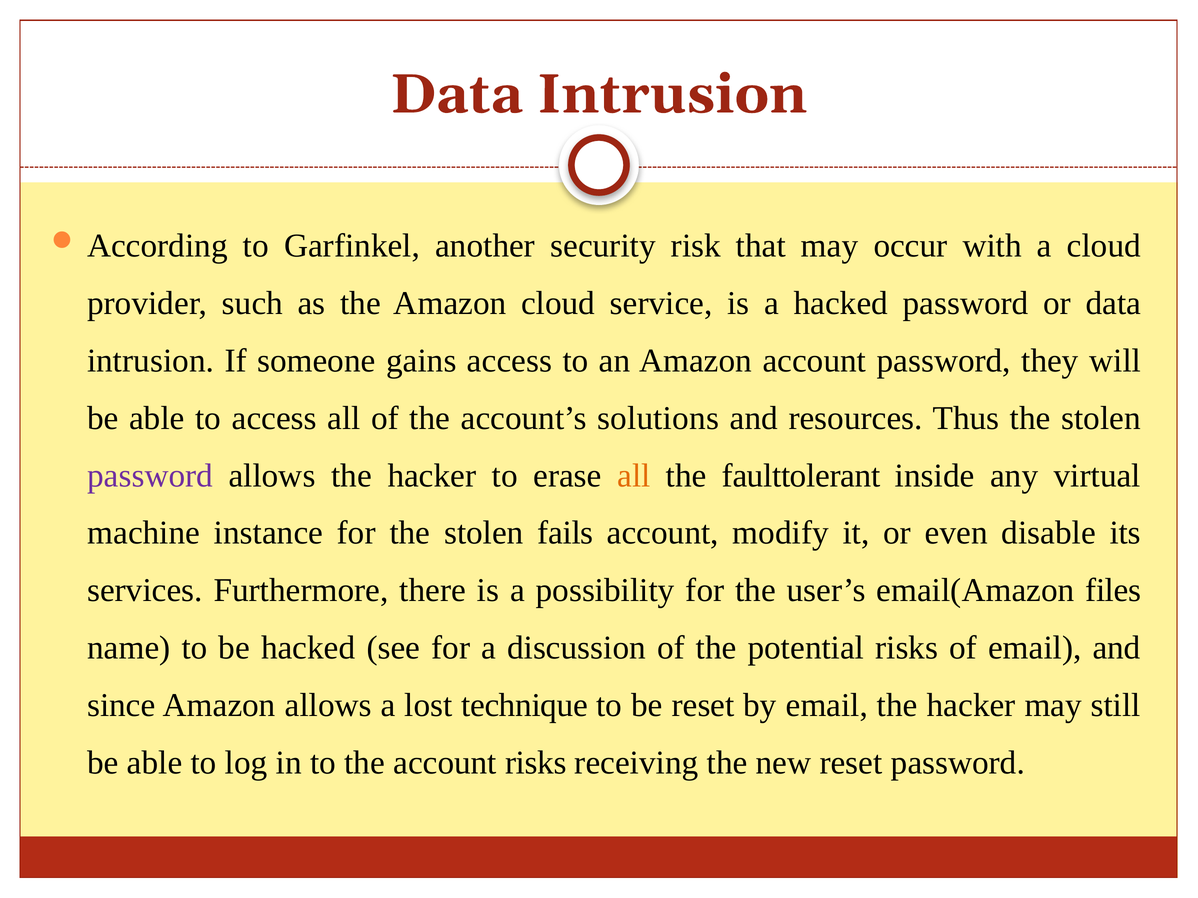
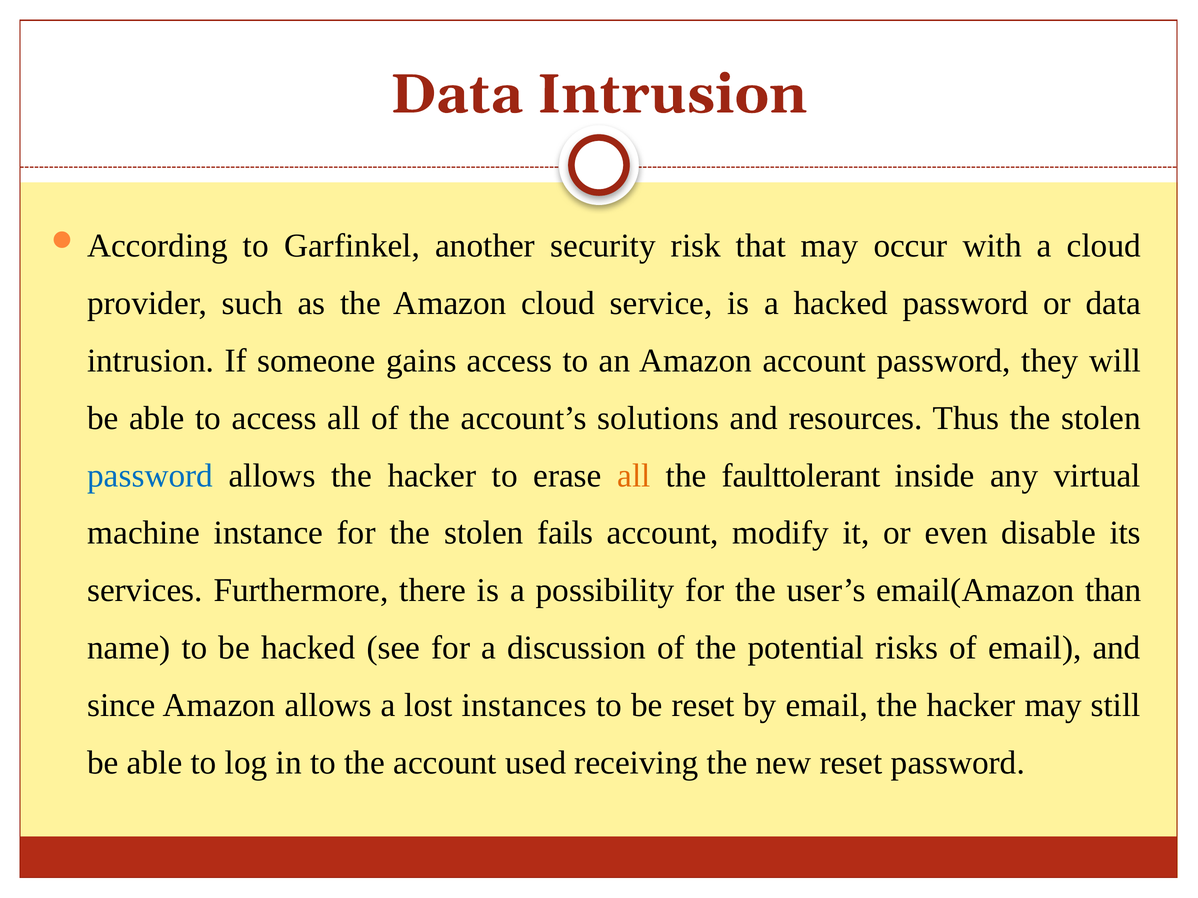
password at (150, 476) colour: purple -> blue
files: files -> than
technique: technique -> instances
account risks: risks -> used
